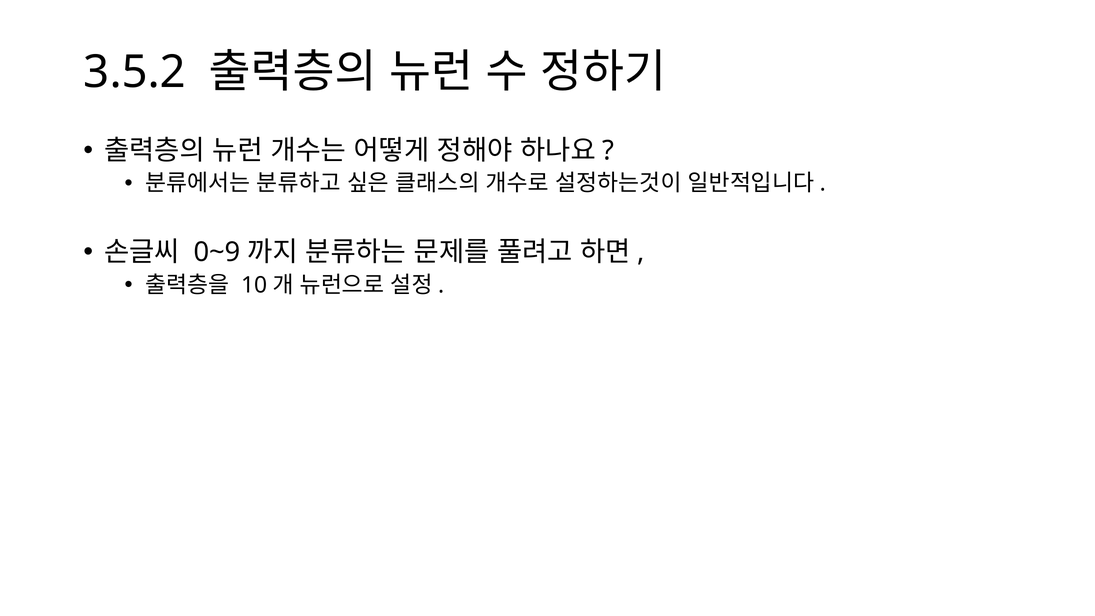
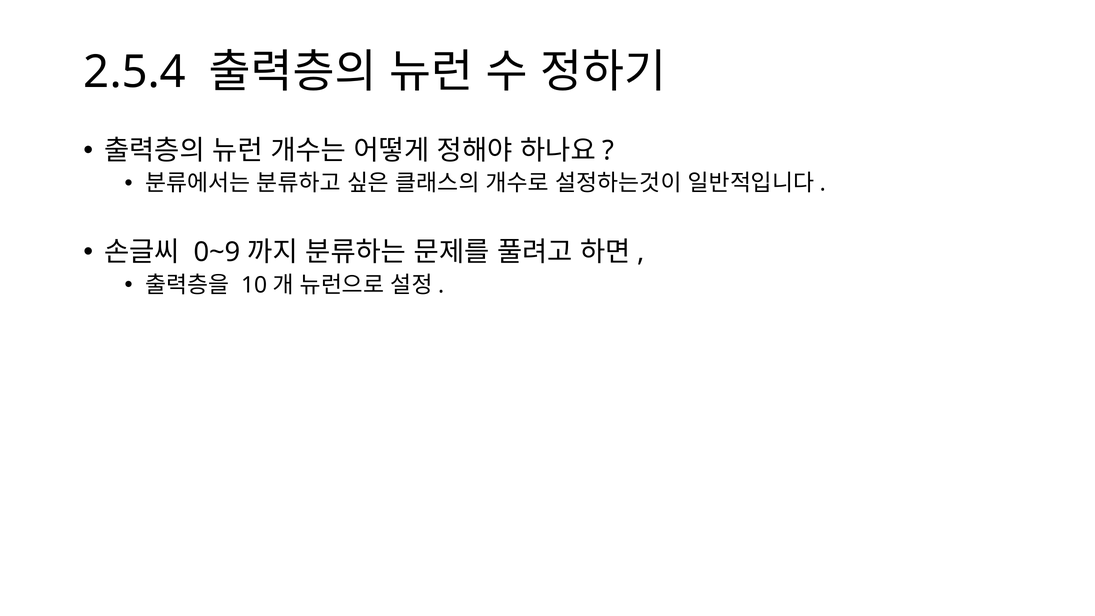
3.5.2: 3.5.2 -> 2.5.4
